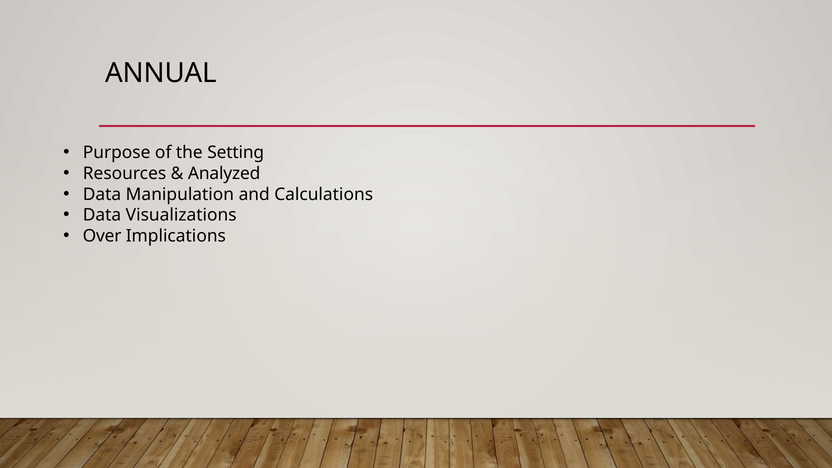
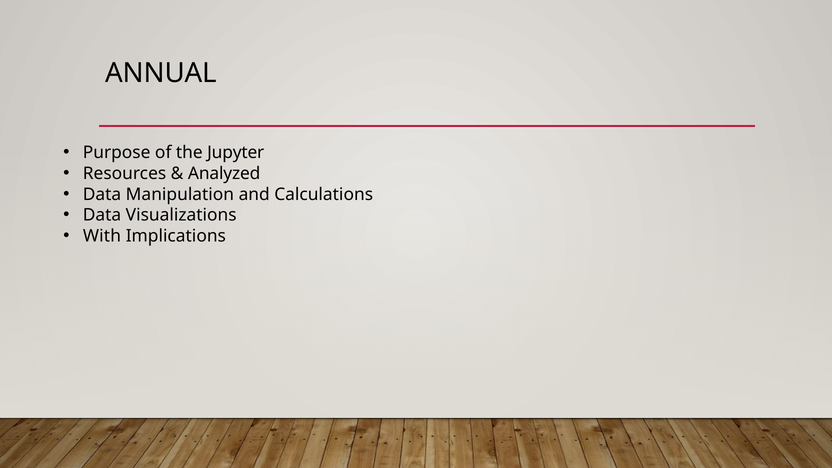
Setting: Setting -> Jupyter
Over: Over -> With
